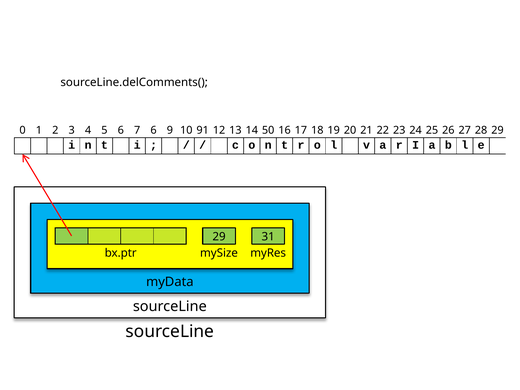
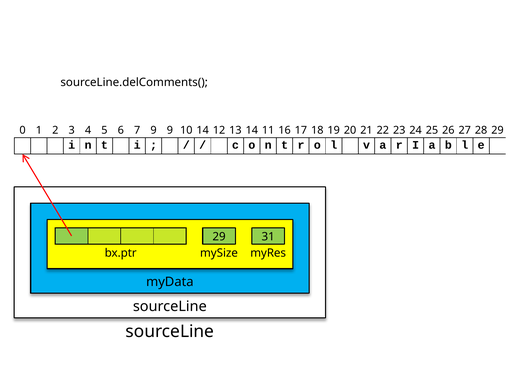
7 6: 6 -> 9
10 91: 91 -> 14
50: 50 -> 11
